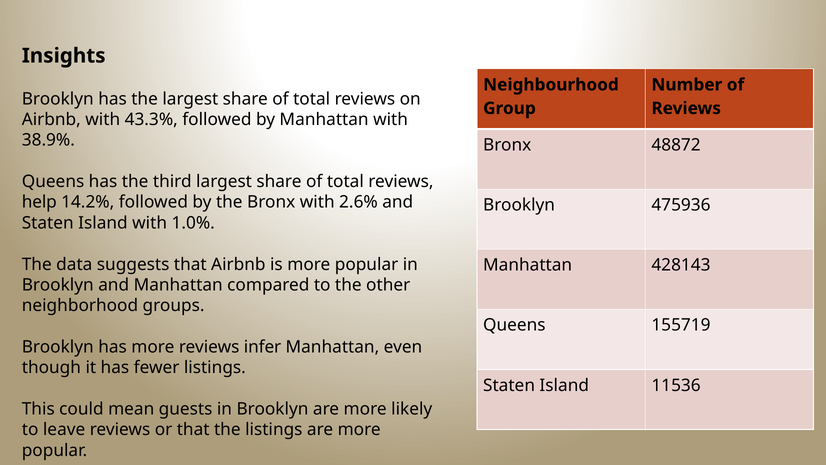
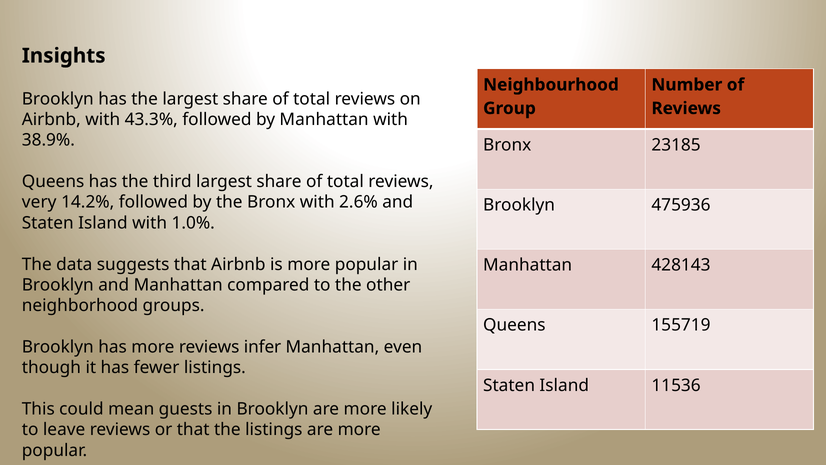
48872: 48872 -> 23185
help: help -> very
